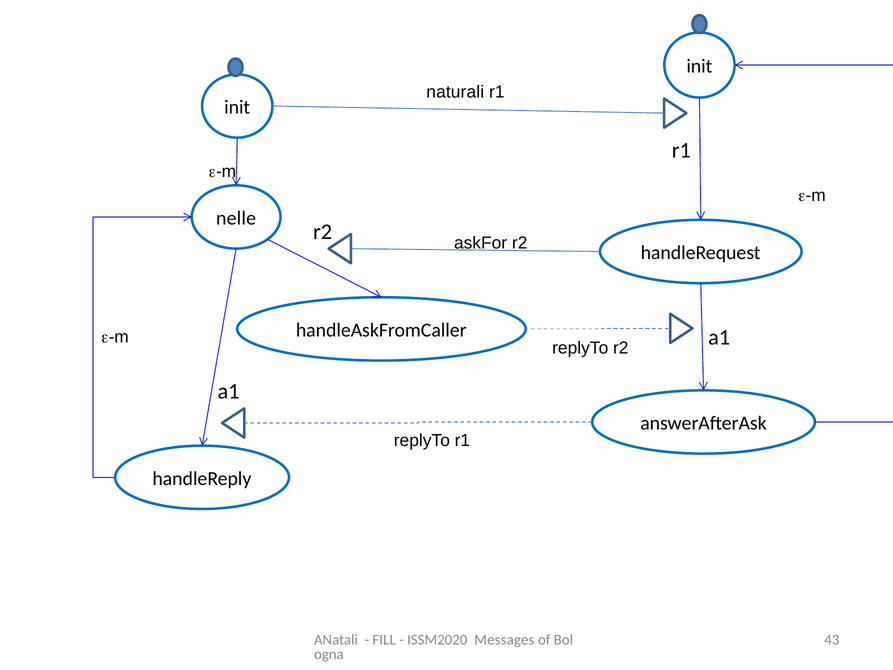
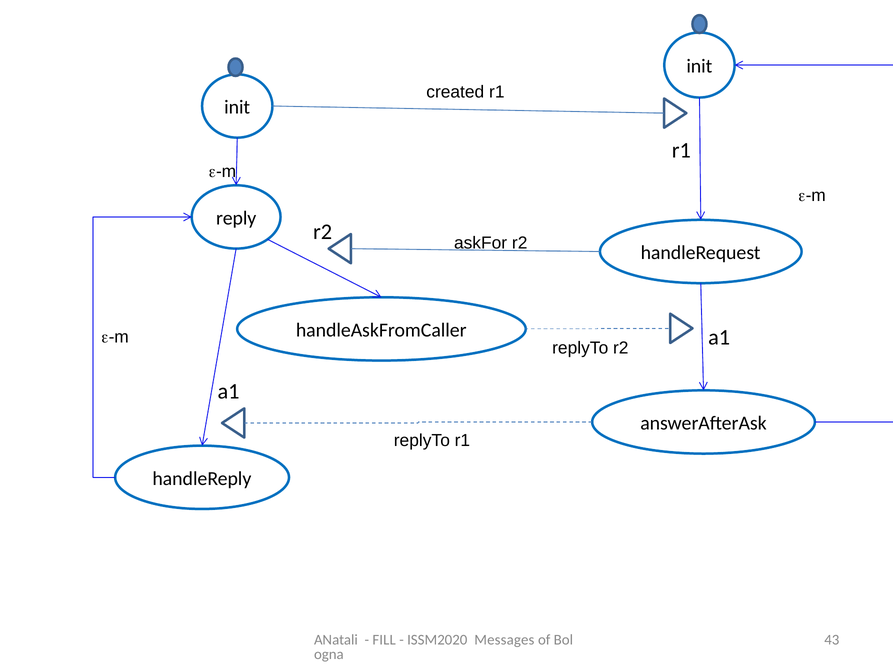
naturali: naturali -> created
nelle: nelle -> reply
